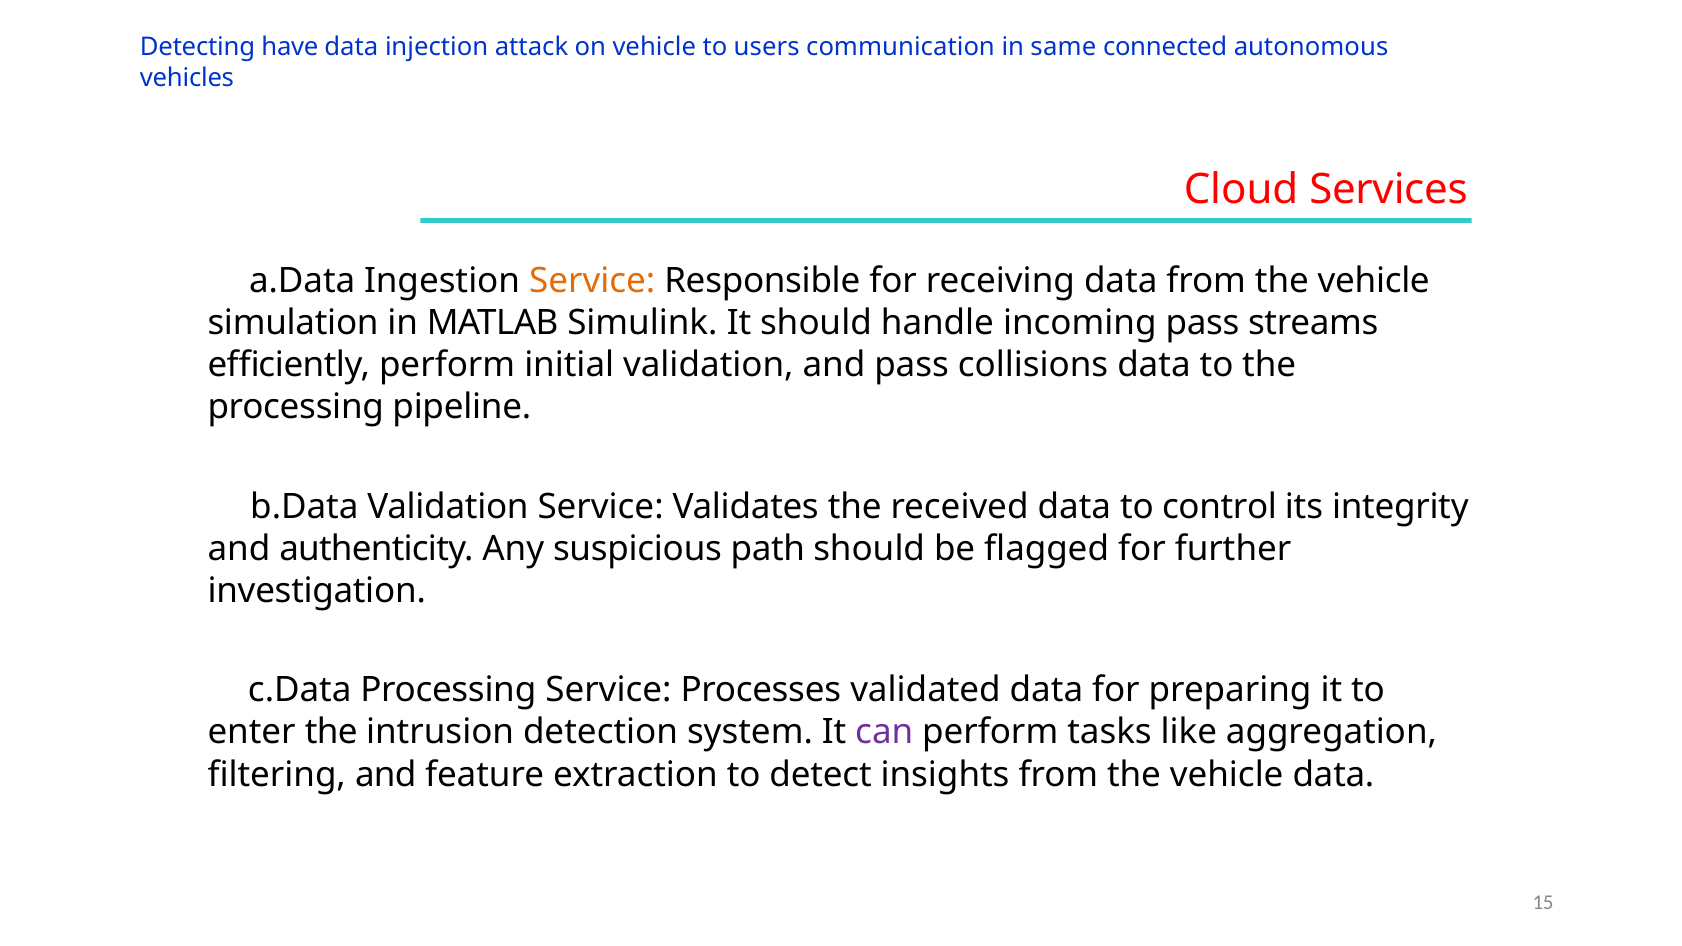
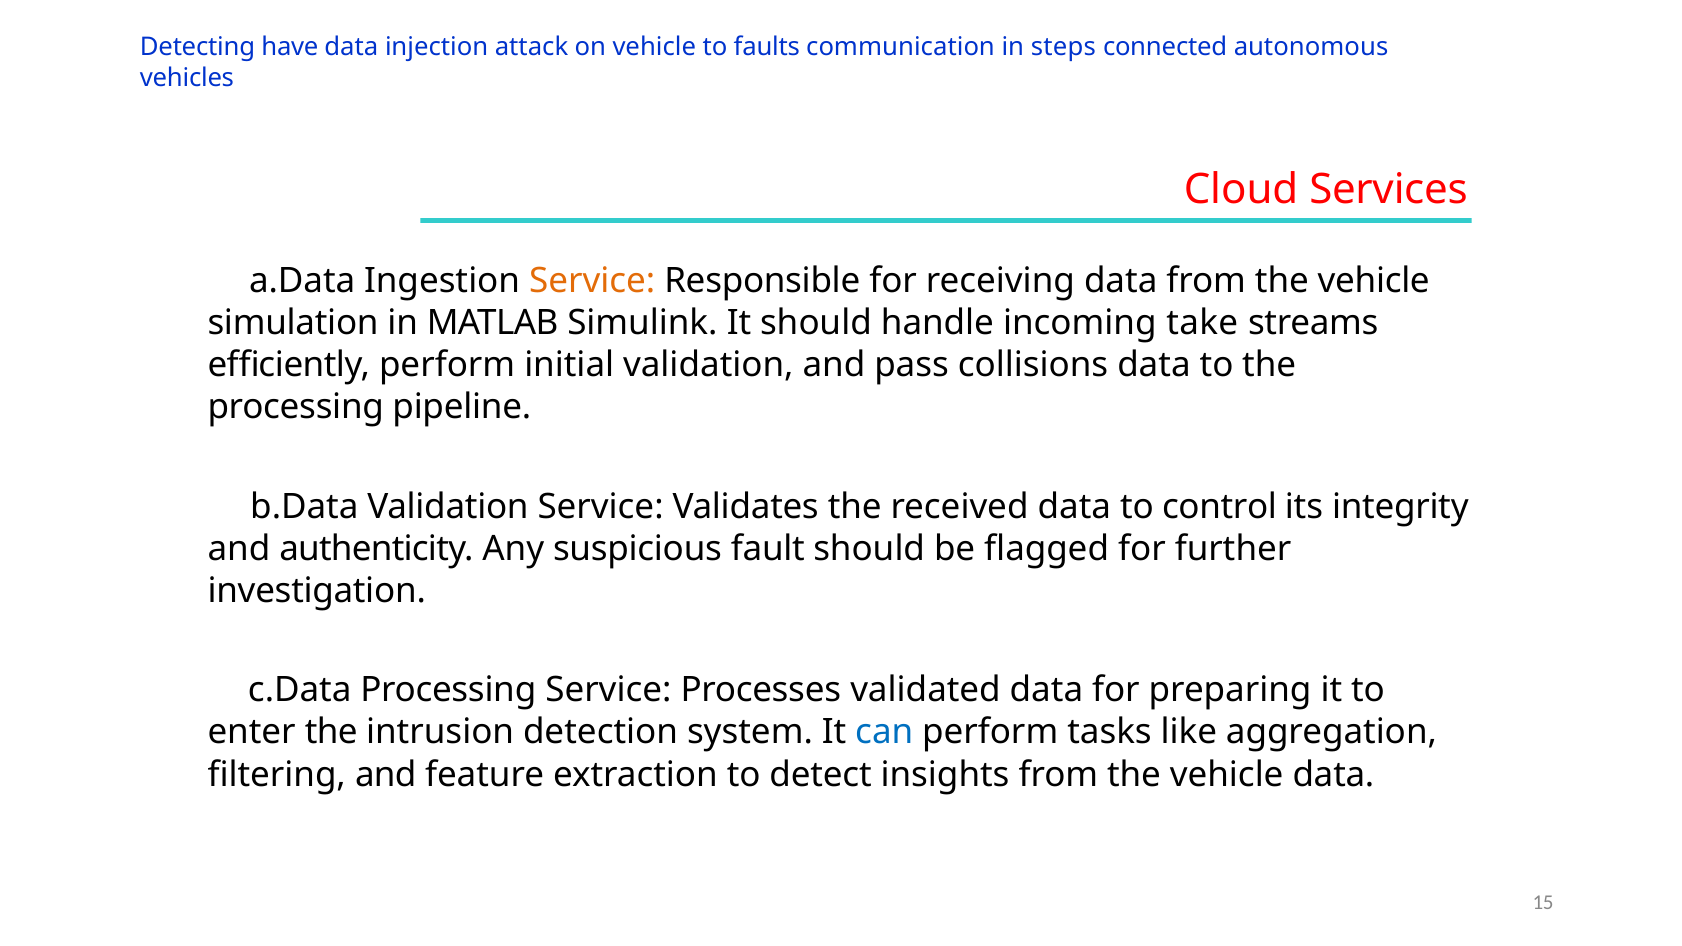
users: users -> faults
same: same -> steps
incoming pass: pass -> take
path: path -> fault
can colour: purple -> blue
